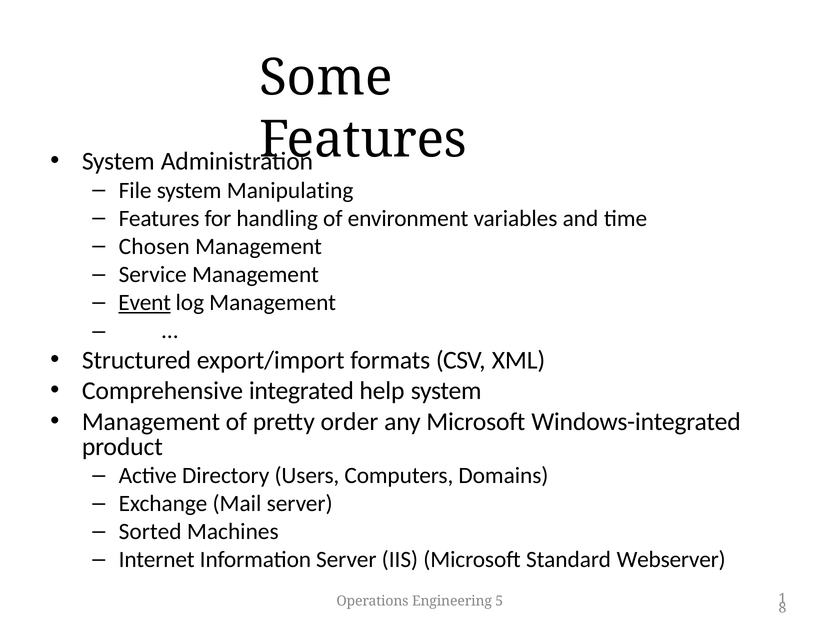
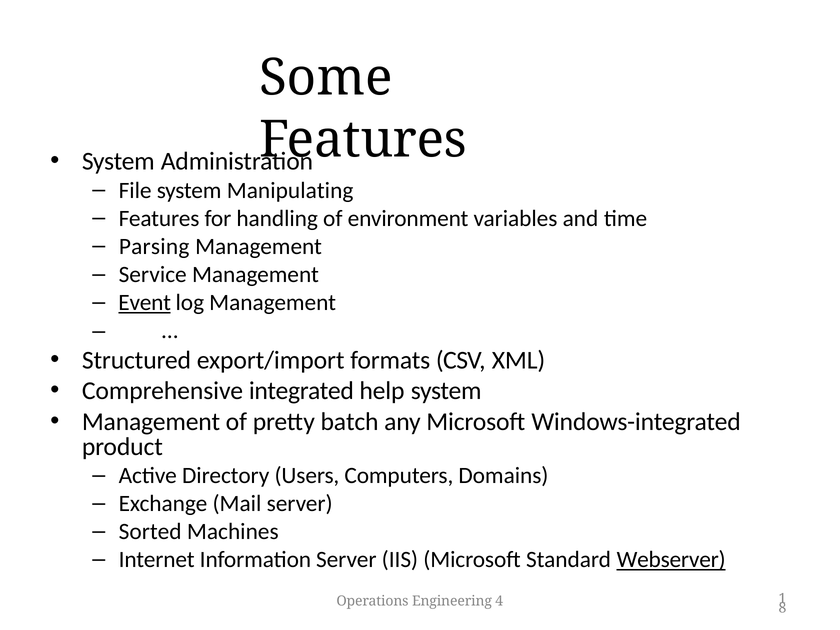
Chosen: Chosen -> Parsing
order: order -> batch
Webserver underline: none -> present
5: 5 -> 4
